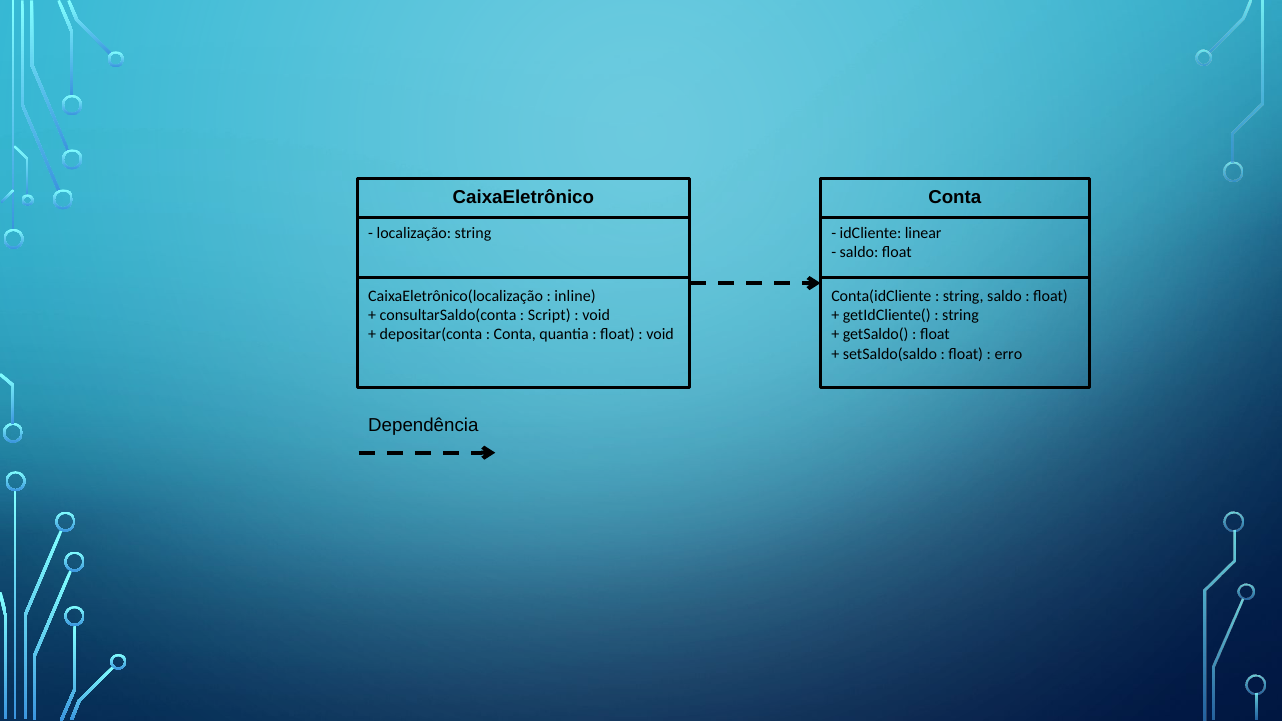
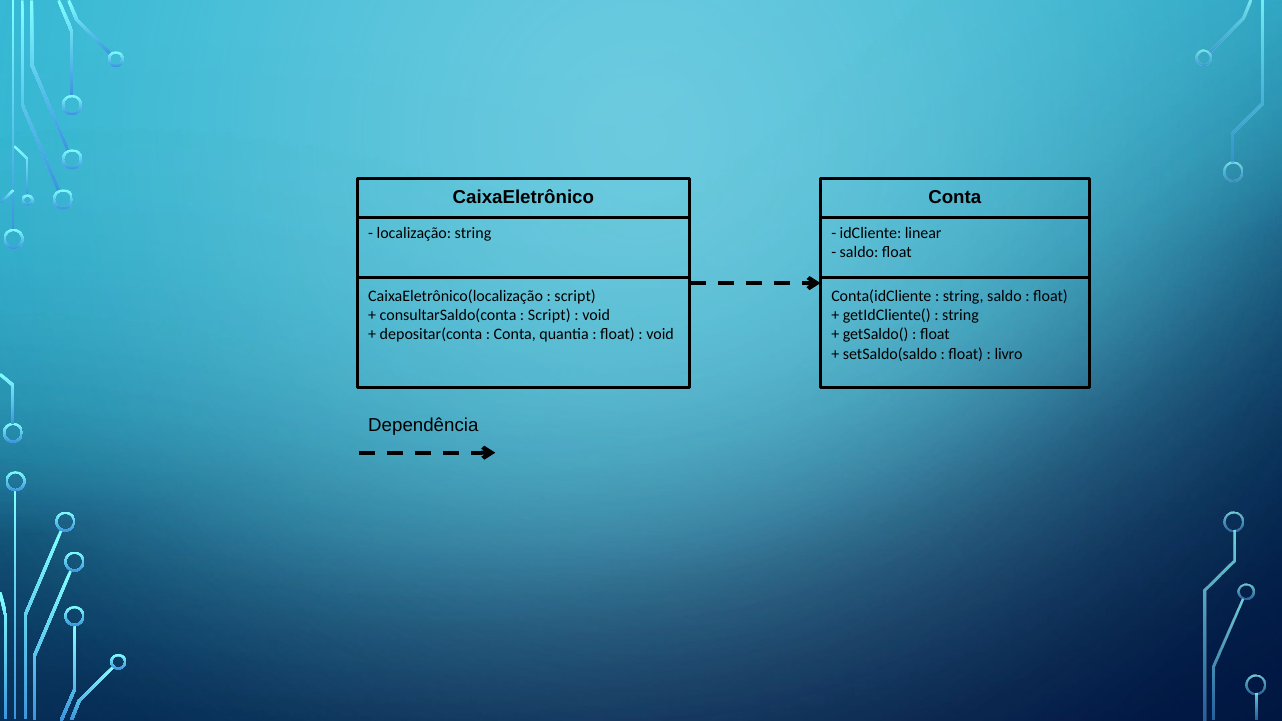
inline at (575, 296): inline -> script
erro: erro -> livro
